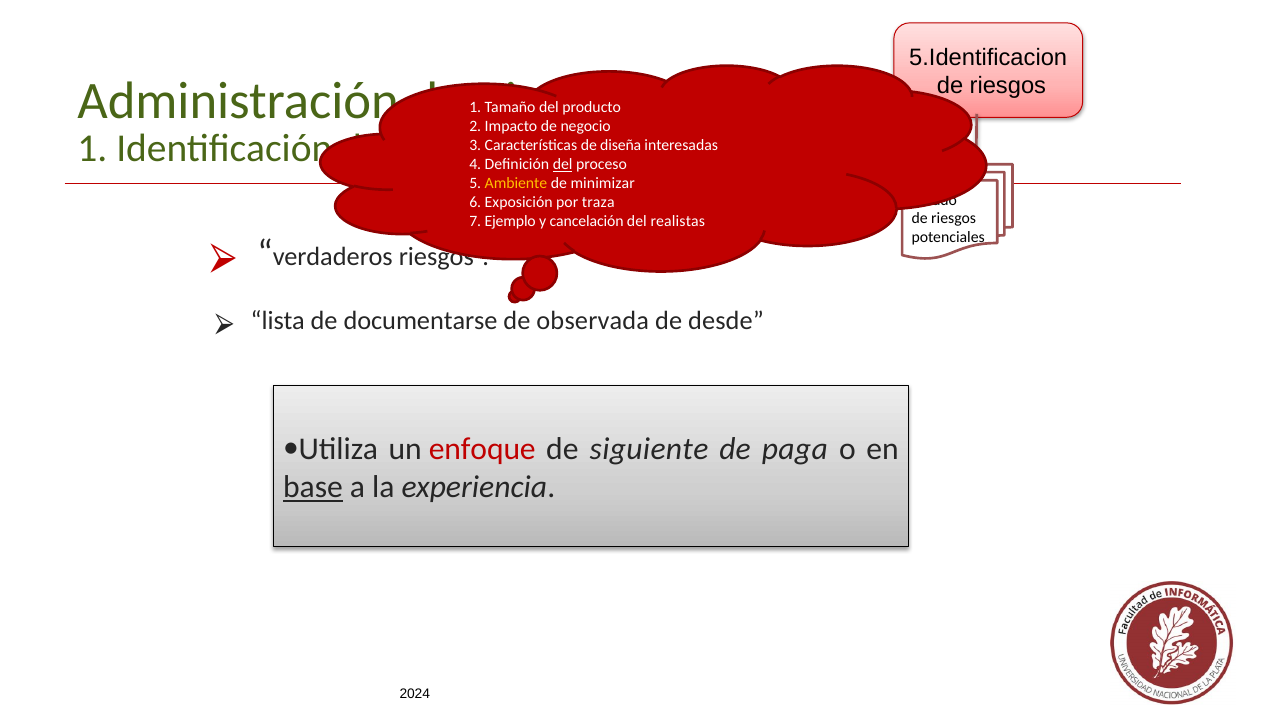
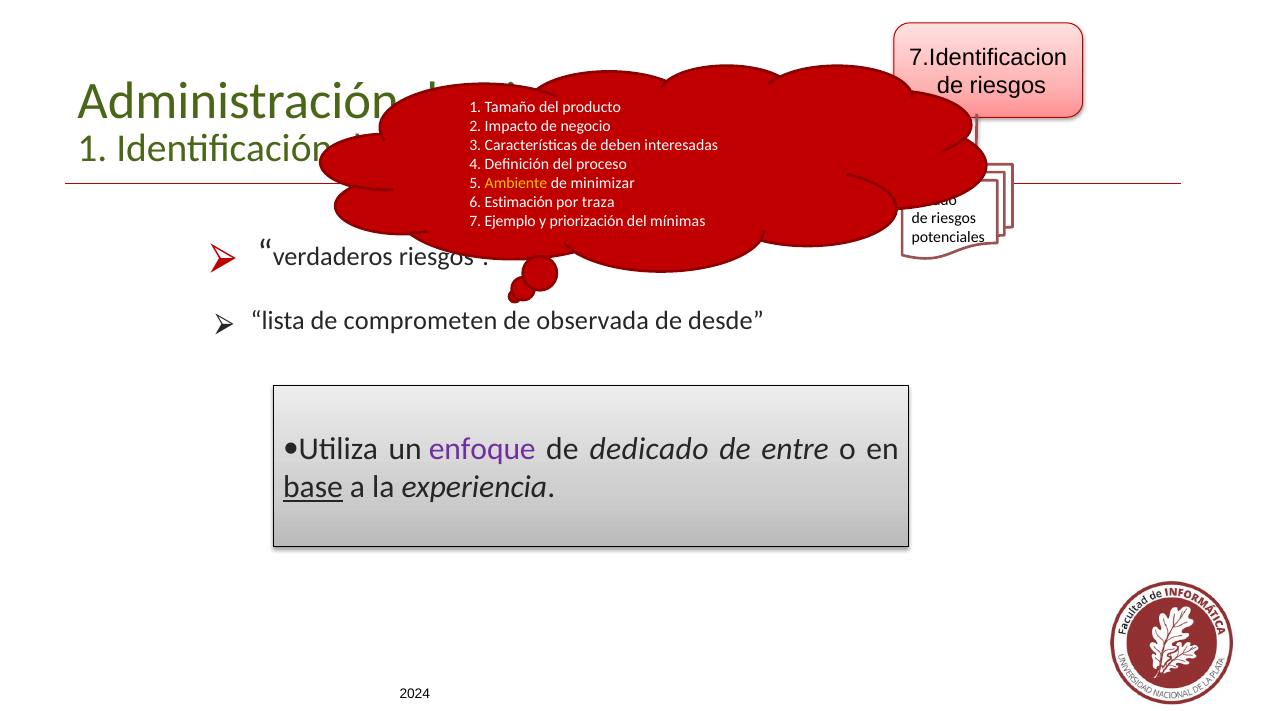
5.Identificacion: 5.Identificacion -> 7.Identificacion
diseña: diseña -> deben
del at (563, 164) underline: present -> none
Exposición: Exposición -> Estimación
cancelación: cancelación -> priorización
realistas: realistas -> mínimas
documentarse: documentarse -> comprometen
enfoque colour: red -> purple
siguiente: siguiente -> dedicado
paga: paga -> entre
